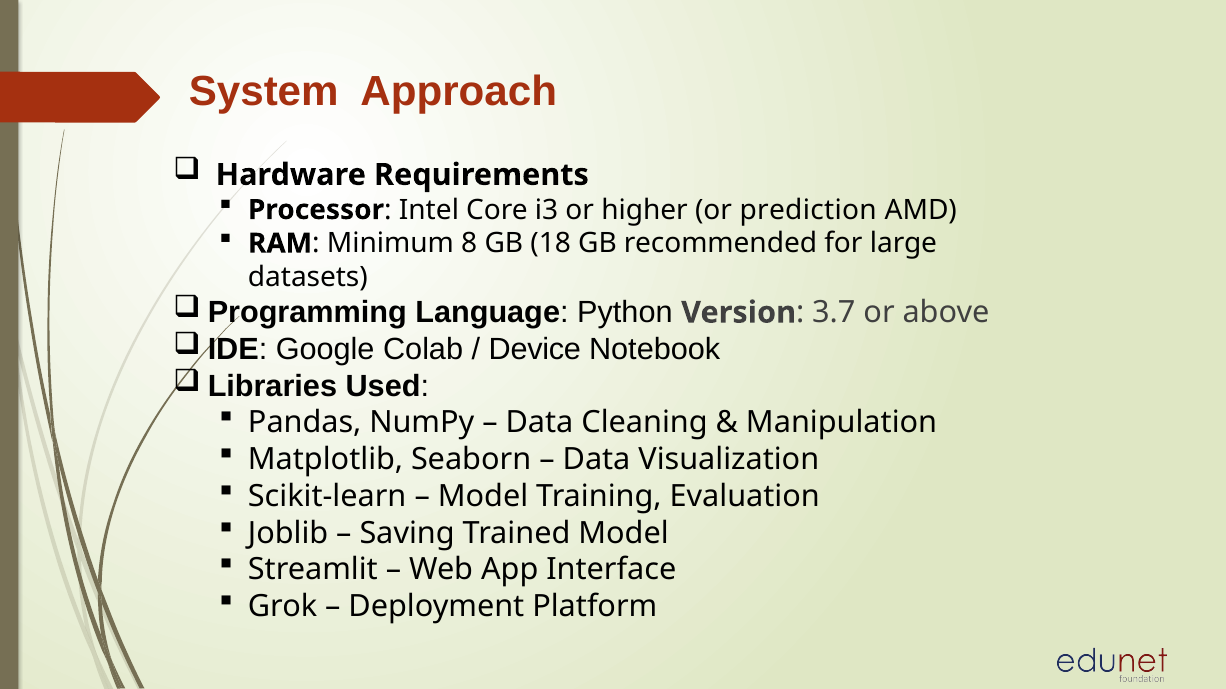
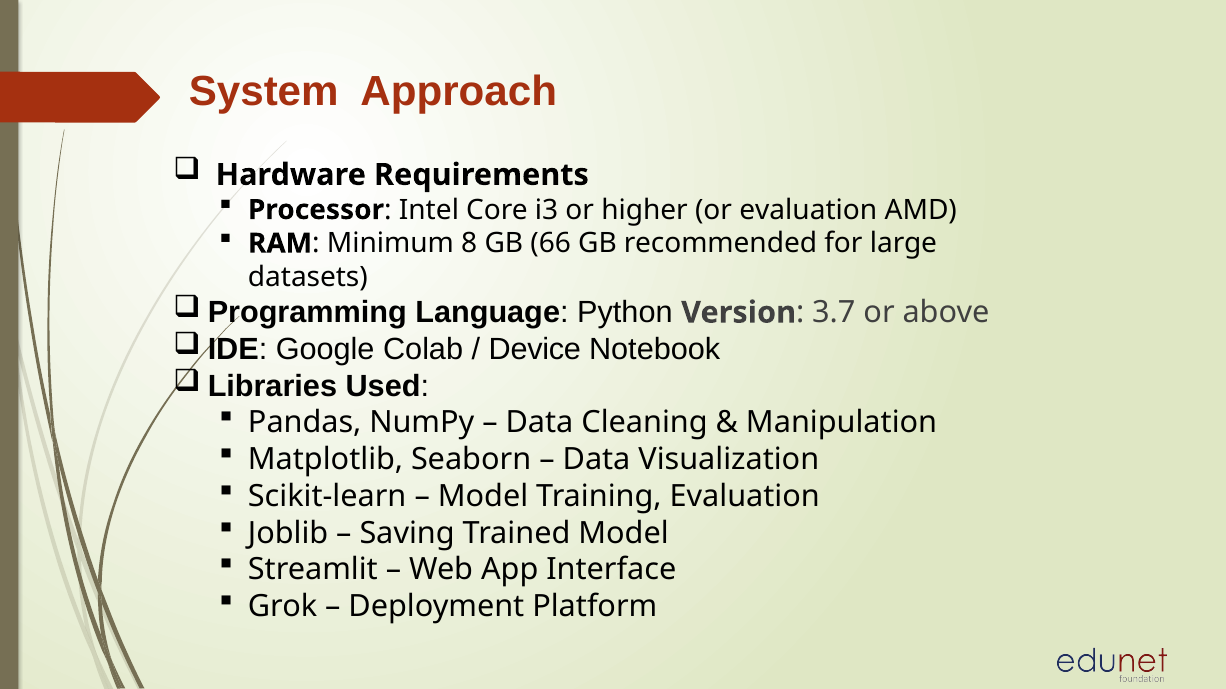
or prediction: prediction -> evaluation
18: 18 -> 66
